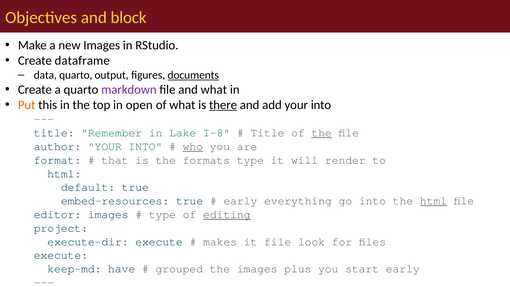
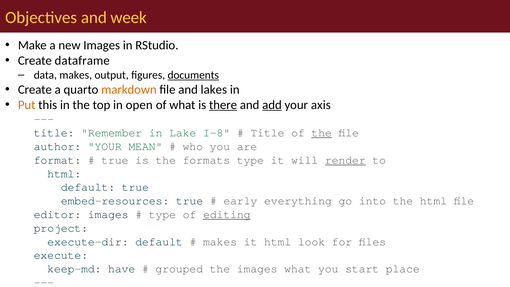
and block: block -> week
data quarto: quarto -> makes
markdown colour: purple -> orange
and what: what -> lakes
add underline: none -> present
into at (321, 105): into -> axis
author YOUR INTO: INTO -> MEAN
who underline: present -> none
that at (115, 160): that -> true
render underline: none -> present
html at (433, 201) underline: present -> none
execute-dir execute: execute -> default
it file: file -> html
images plus: plus -> what
start early: early -> place
